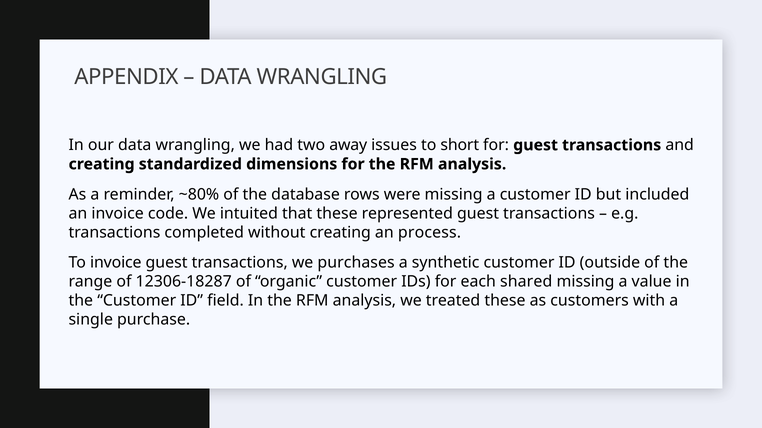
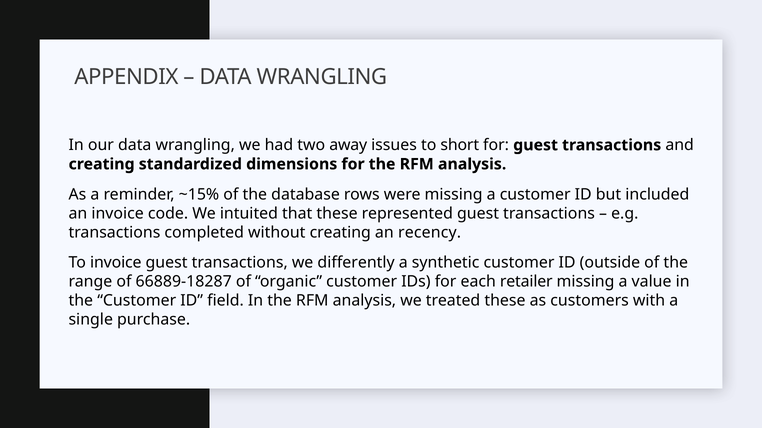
~80%: ~80% -> ~15%
process: process -> recency
purchases: purchases -> differently
12306-18287: 12306-18287 -> 66889-18287
shared: shared -> retailer
